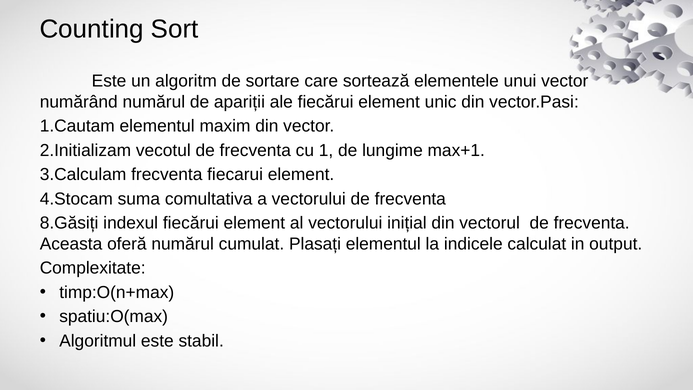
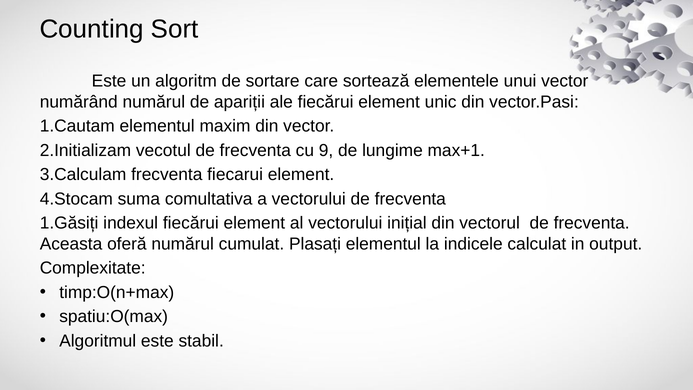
1: 1 -> 9
8.Găsiți: 8.Găsiți -> 1.Găsiți
